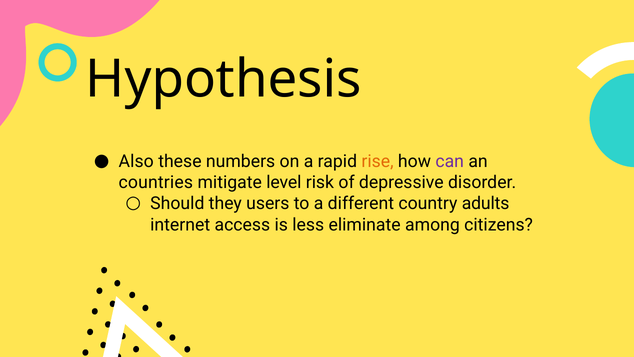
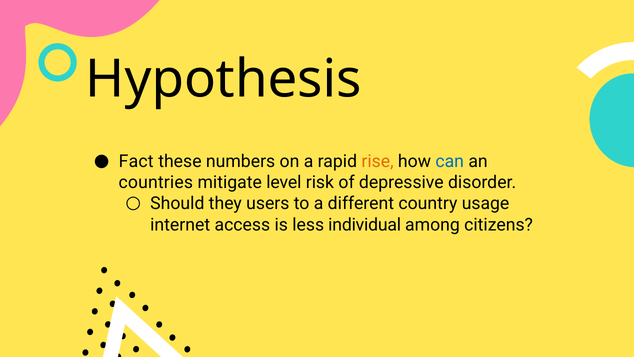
Also: Also -> Fact
can colour: purple -> blue
adults: adults -> usage
eliminate: eliminate -> individual
